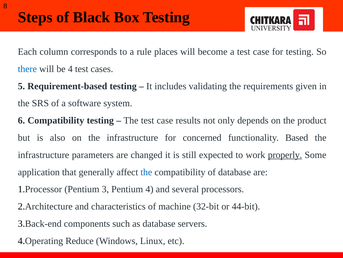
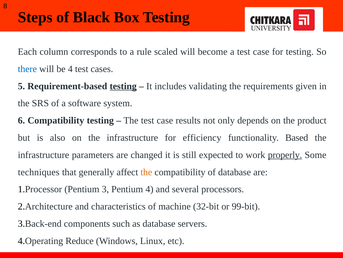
places: places -> scaled
testing at (123, 86) underline: none -> present
concerned: concerned -> efficiency
application: application -> techniques
the at (146, 172) colour: blue -> orange
44-bit: 44-bit -> 99-bit
